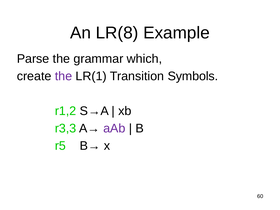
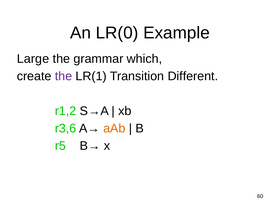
LR(8: LR(8 -> LR(0
Parse: Parse -> Large
Symbols: Symbols -> Different
r3,3: r3,3 -> r3,6
aAb colour: purple -> orange
